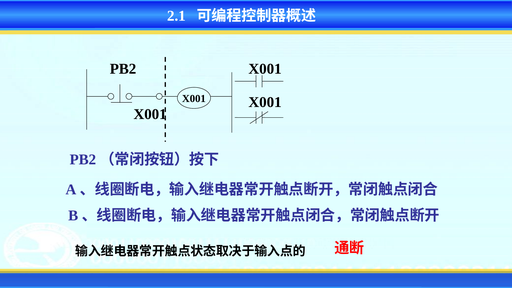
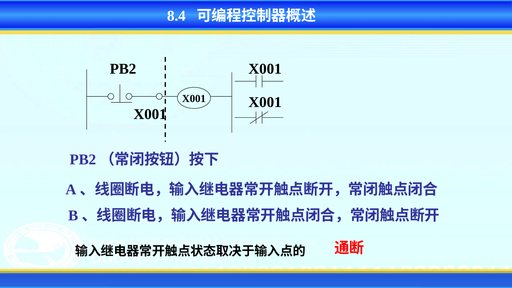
2.1: 2.1 -> 8.4
